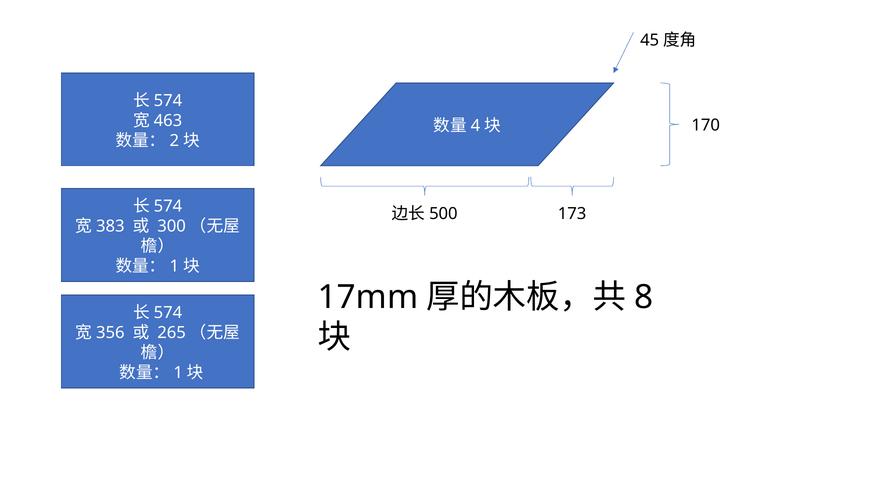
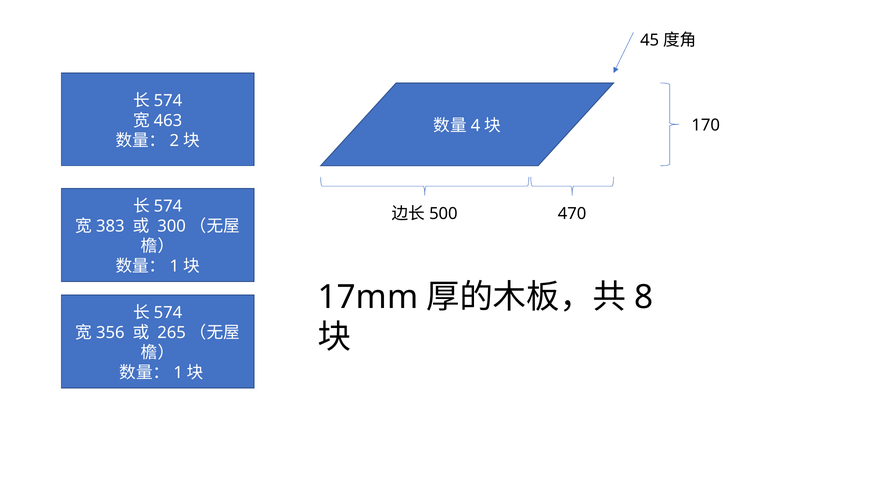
173: 173 -> 470
